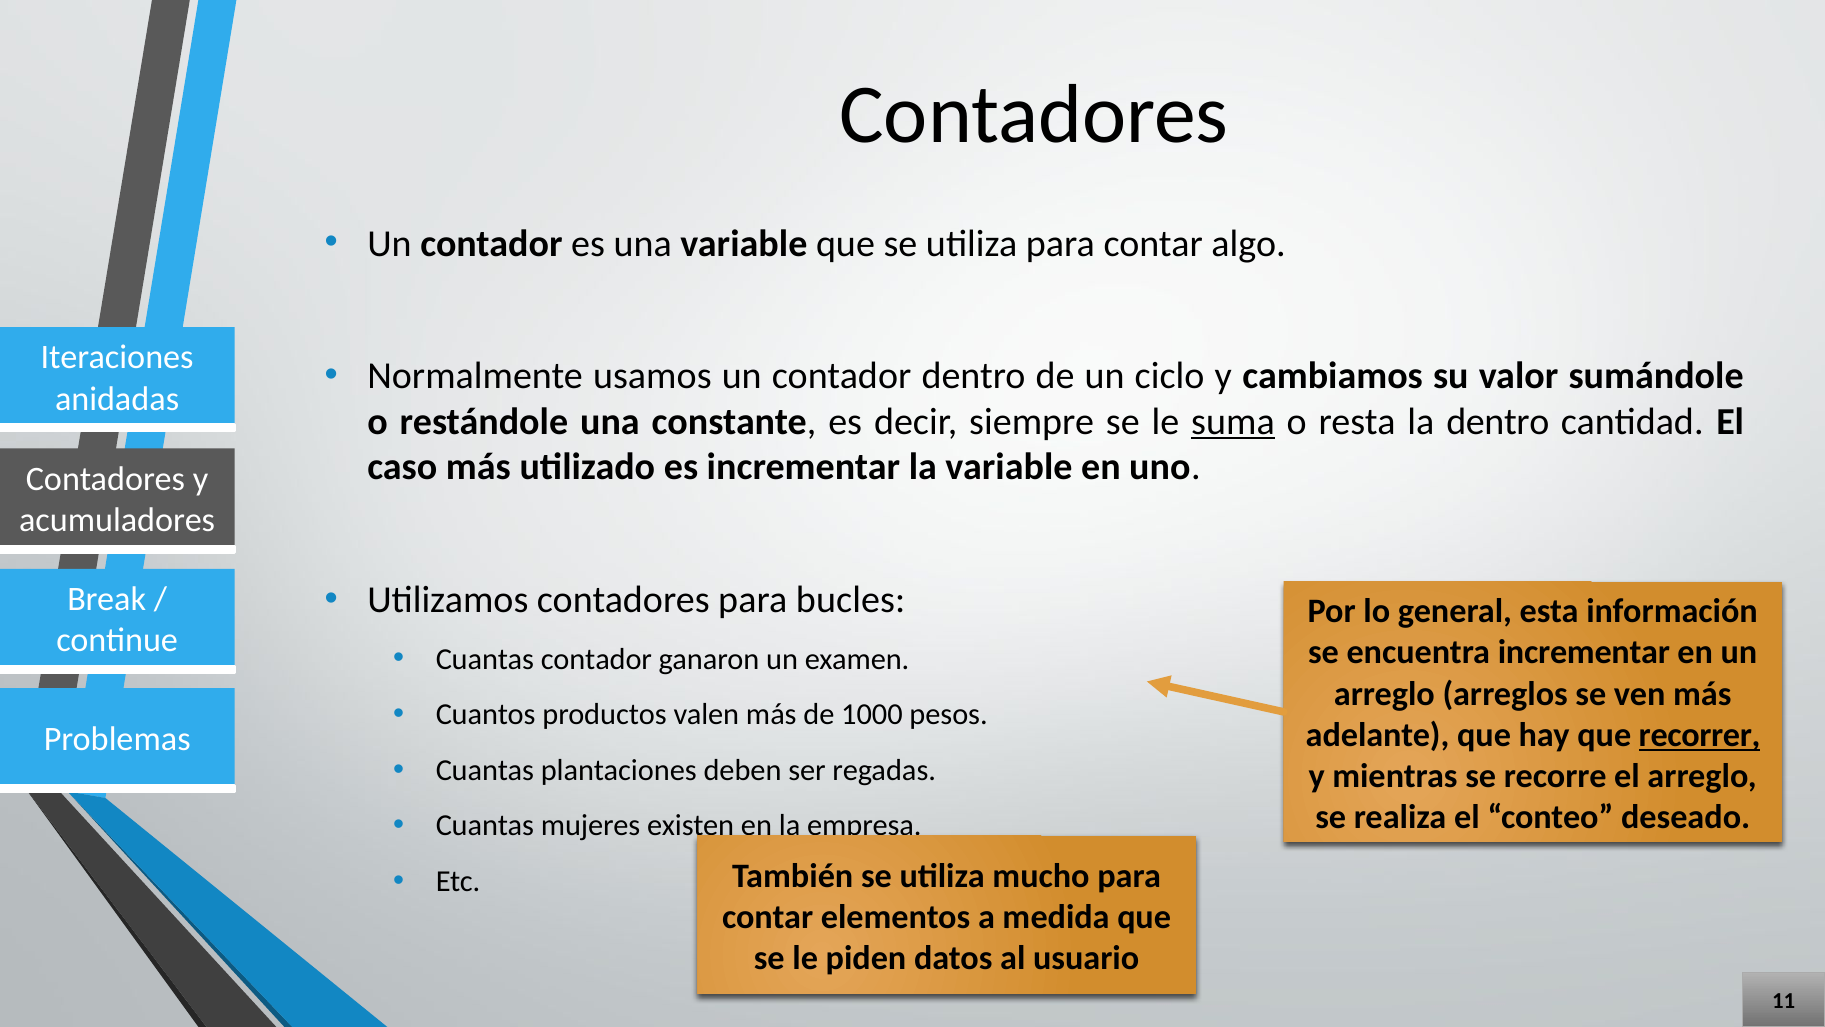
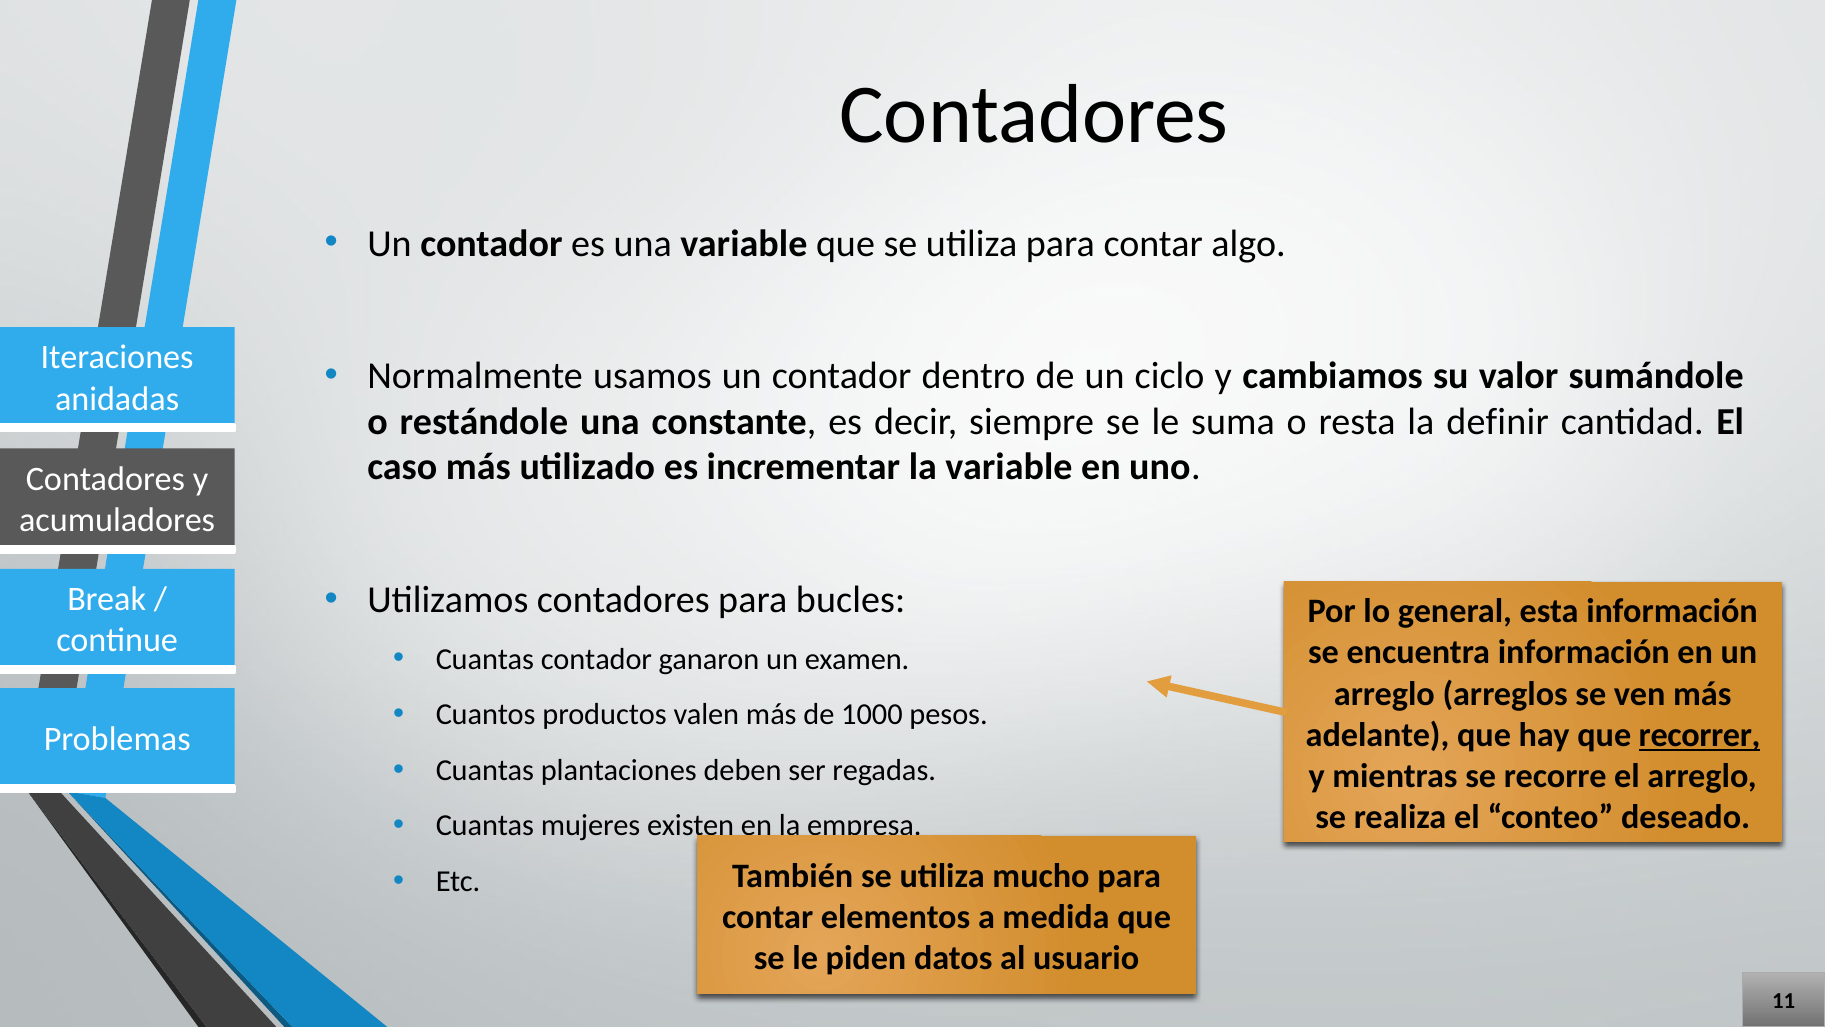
suma underline: present -> none
la dentro: dentro -> definir
encuentra incrementar: incrementar -> información
